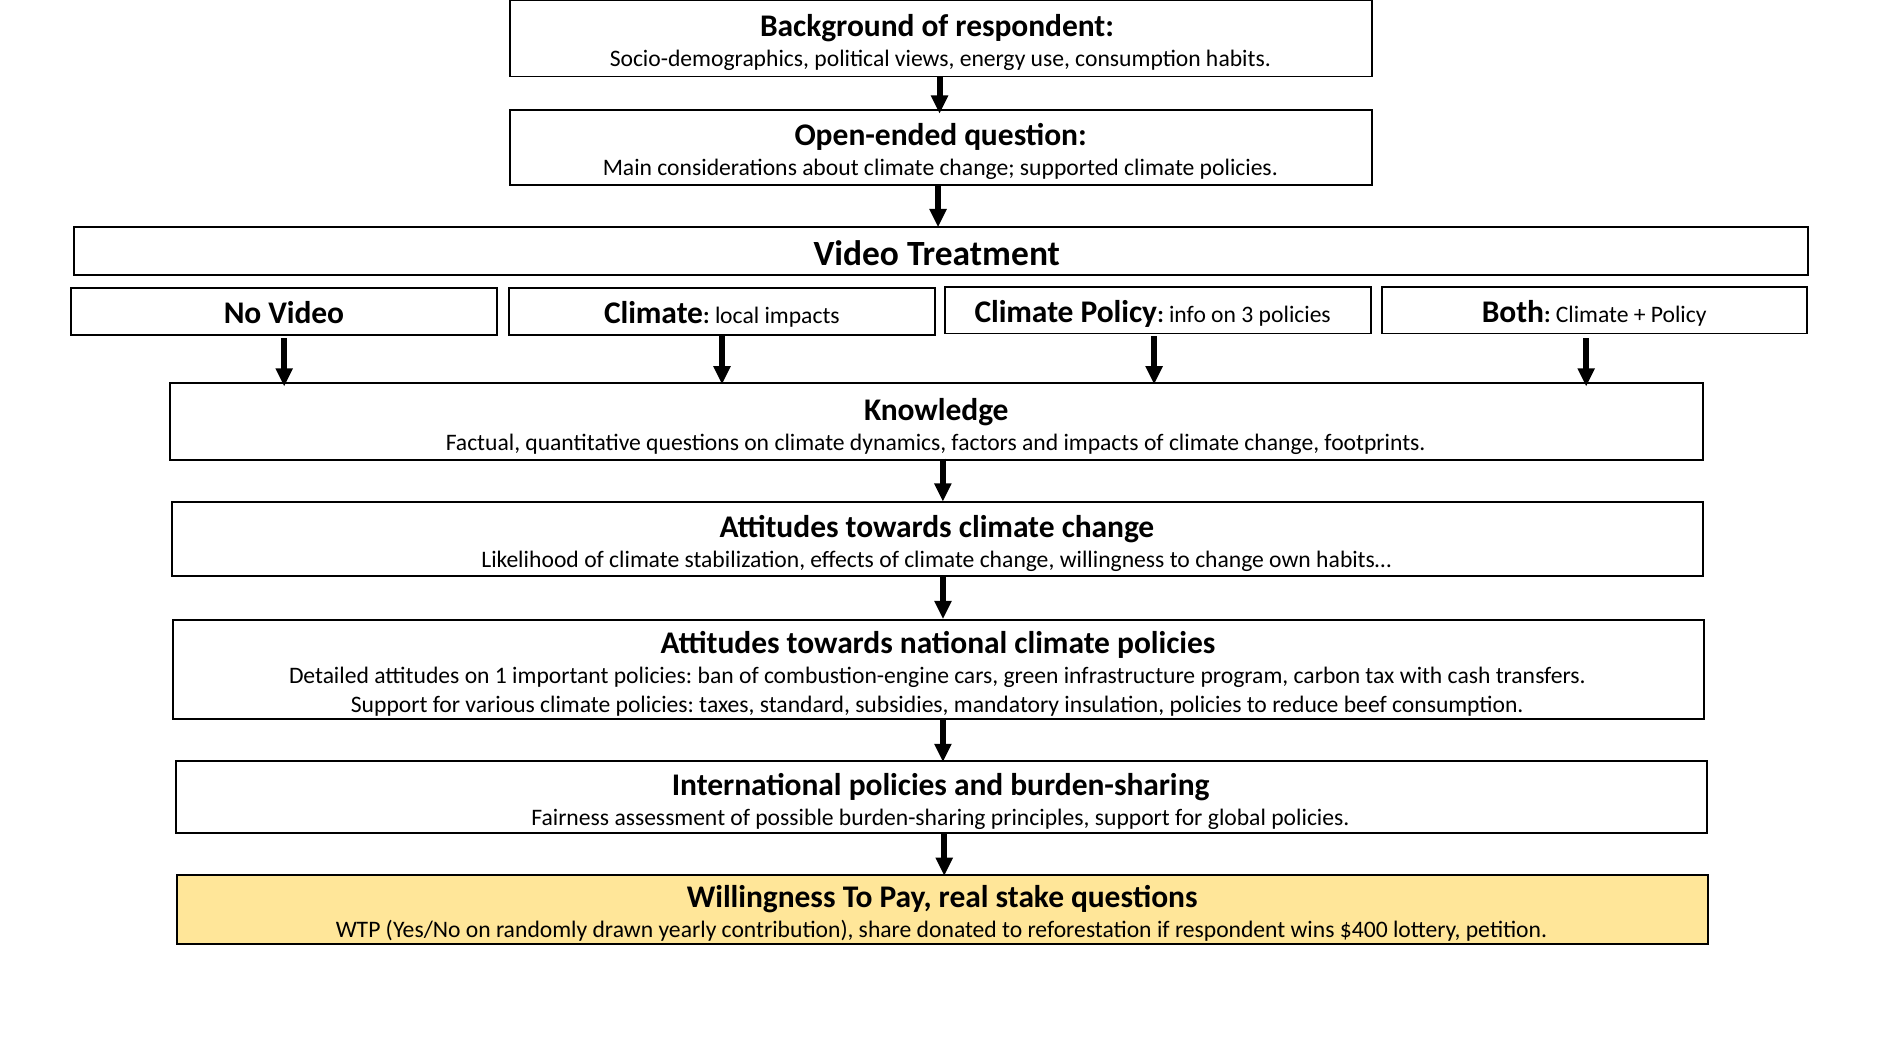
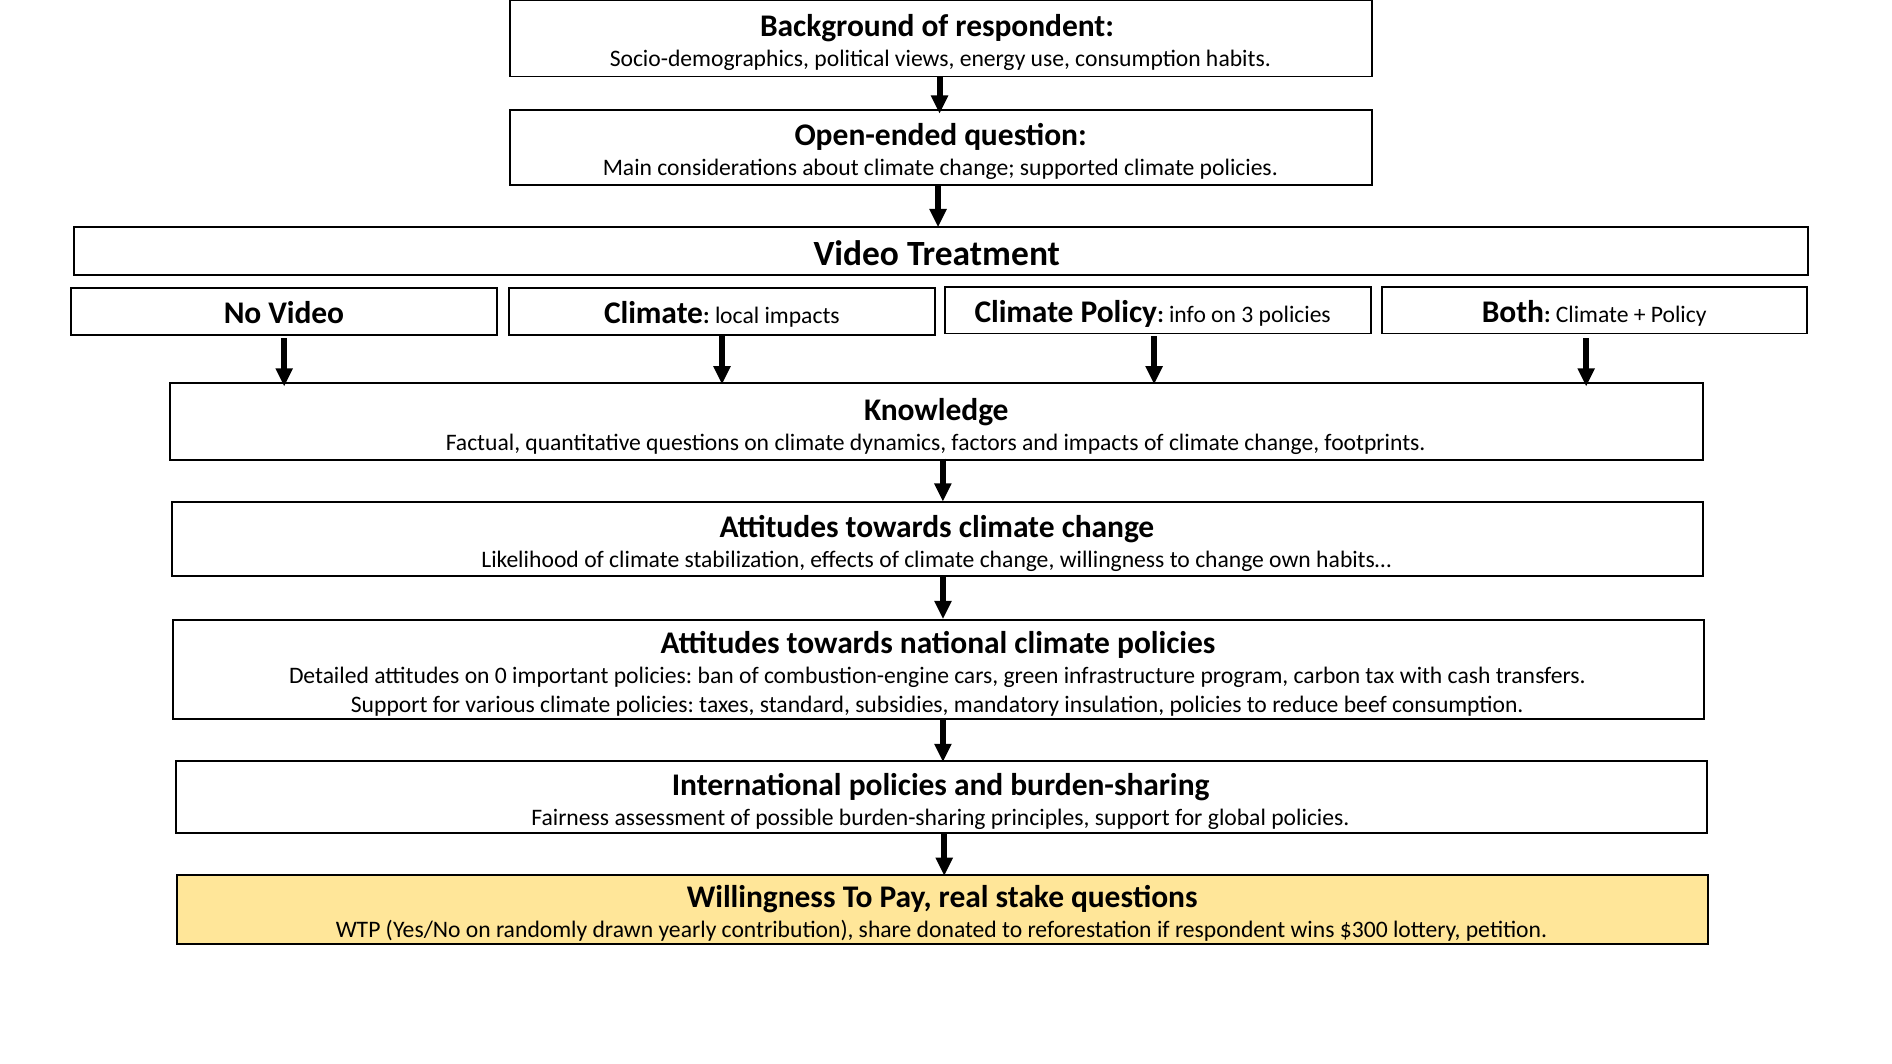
1: 1 -> 0
$400: $400 -> $300
